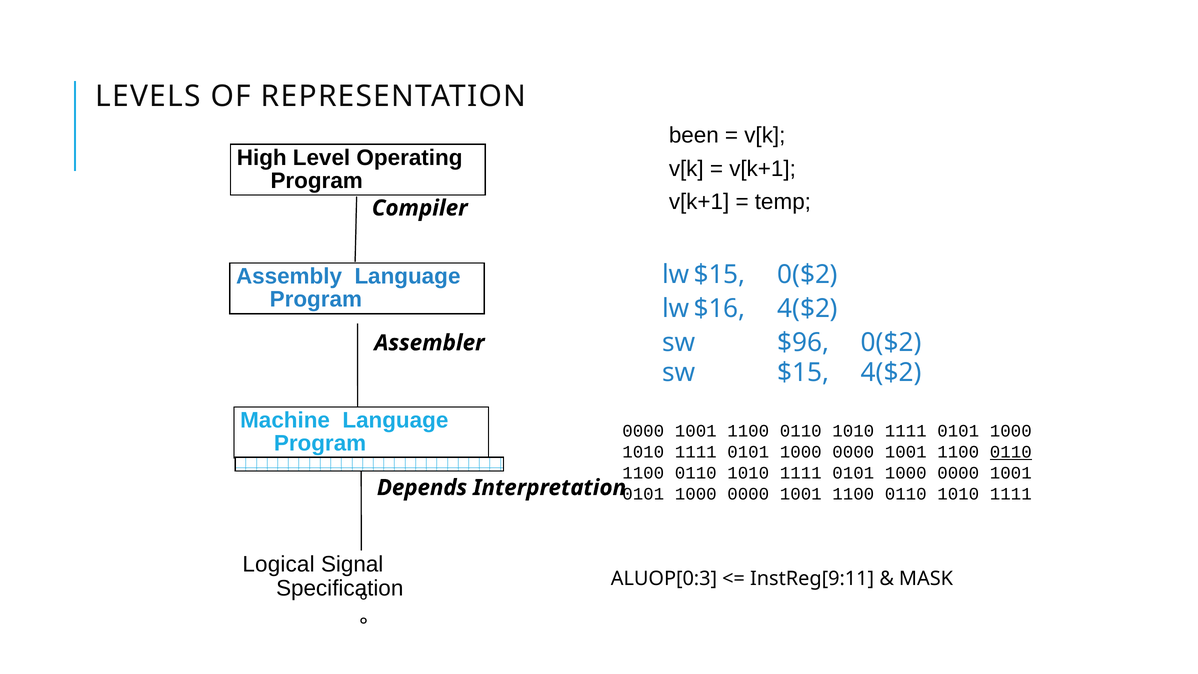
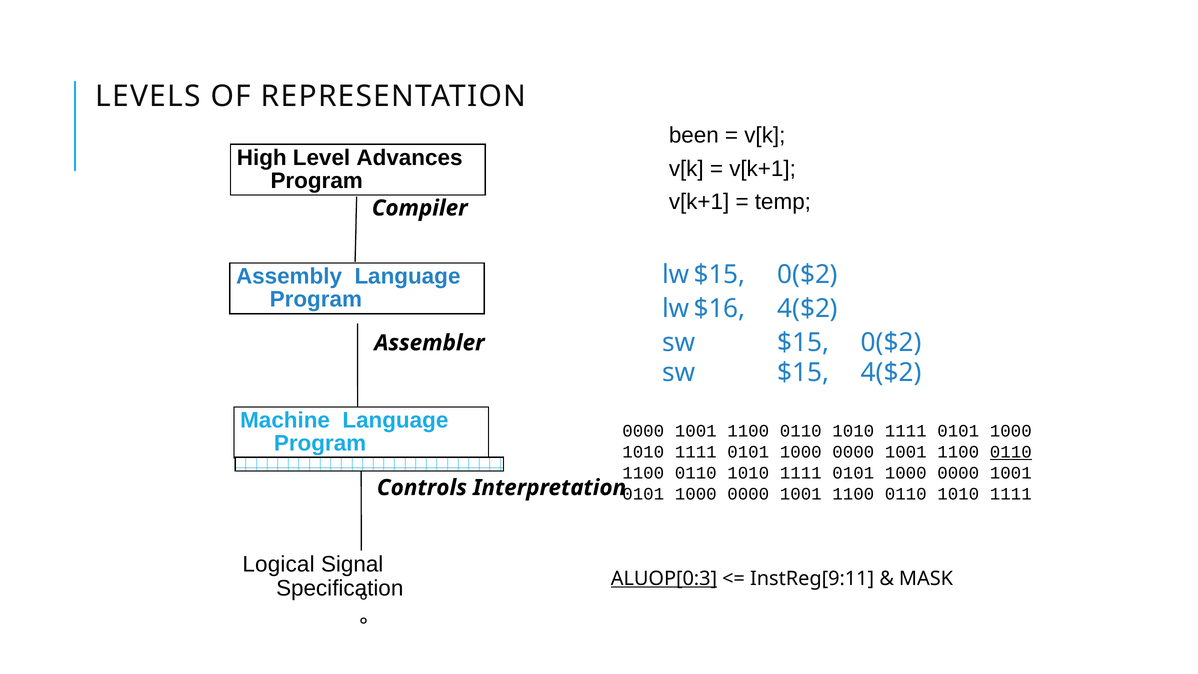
Operating: Operating -> Advances
$96 at (803, 342): $96 -> $15
Depends: Depends -> Controls
ALUOP[0:3 underline: none -> present
